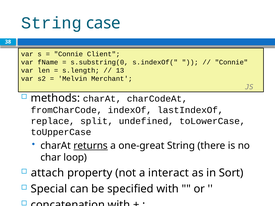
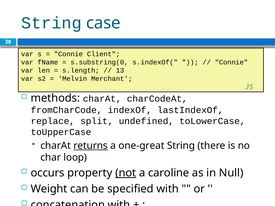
attach: attach -> occurs
not underline: none -> present
interact: interact -> caroline
Sort: Sort -> Null
Special: Special -> Weight
